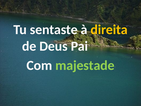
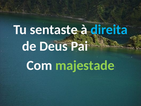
direita colour: yellow -> light blue
